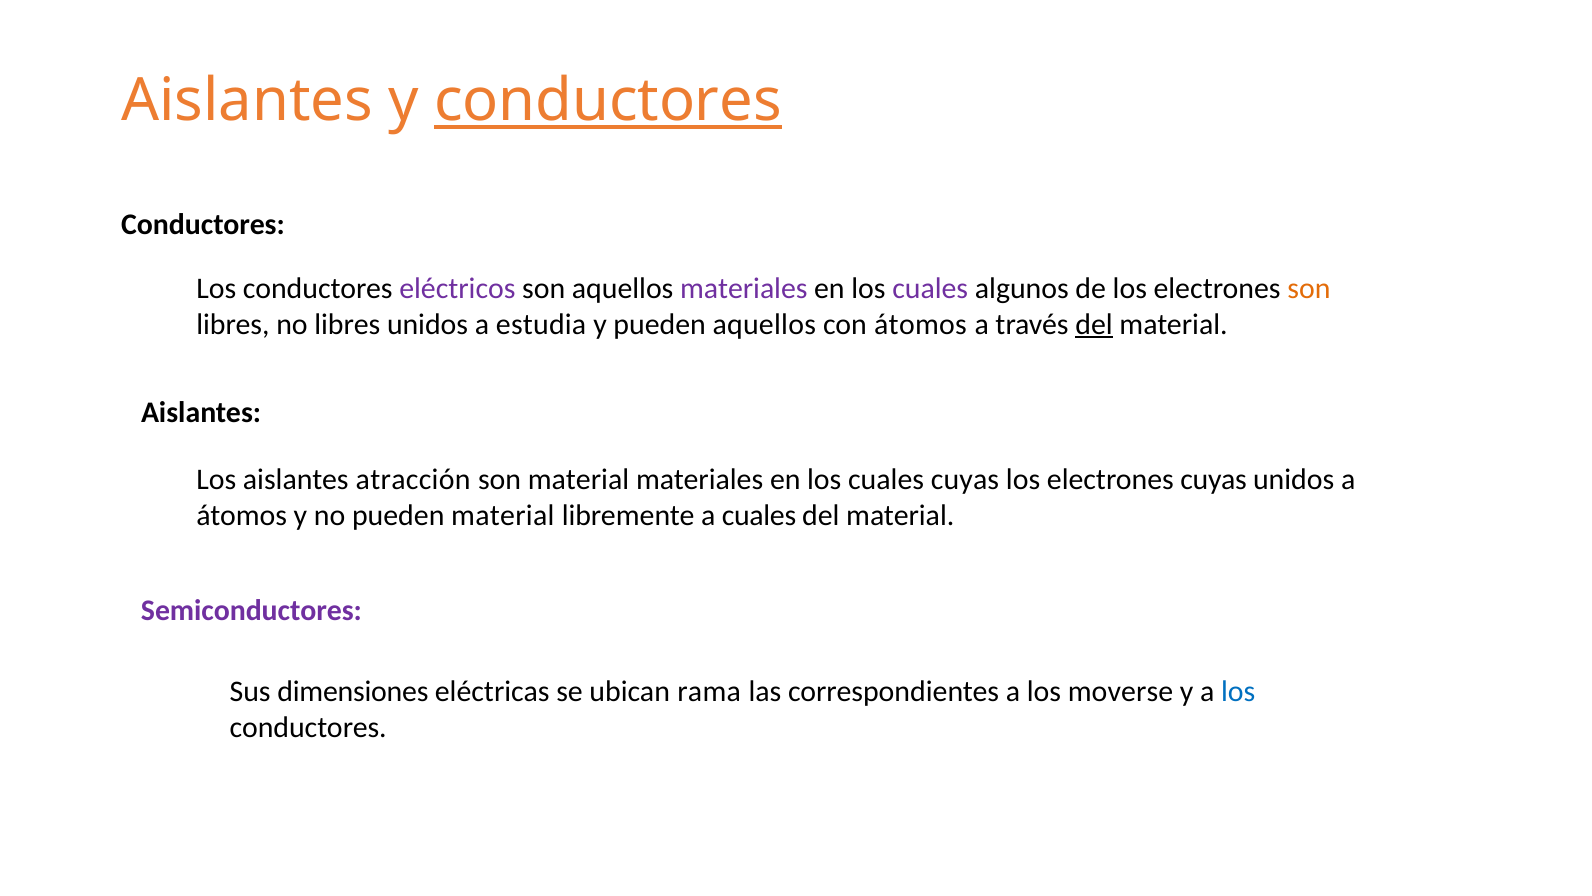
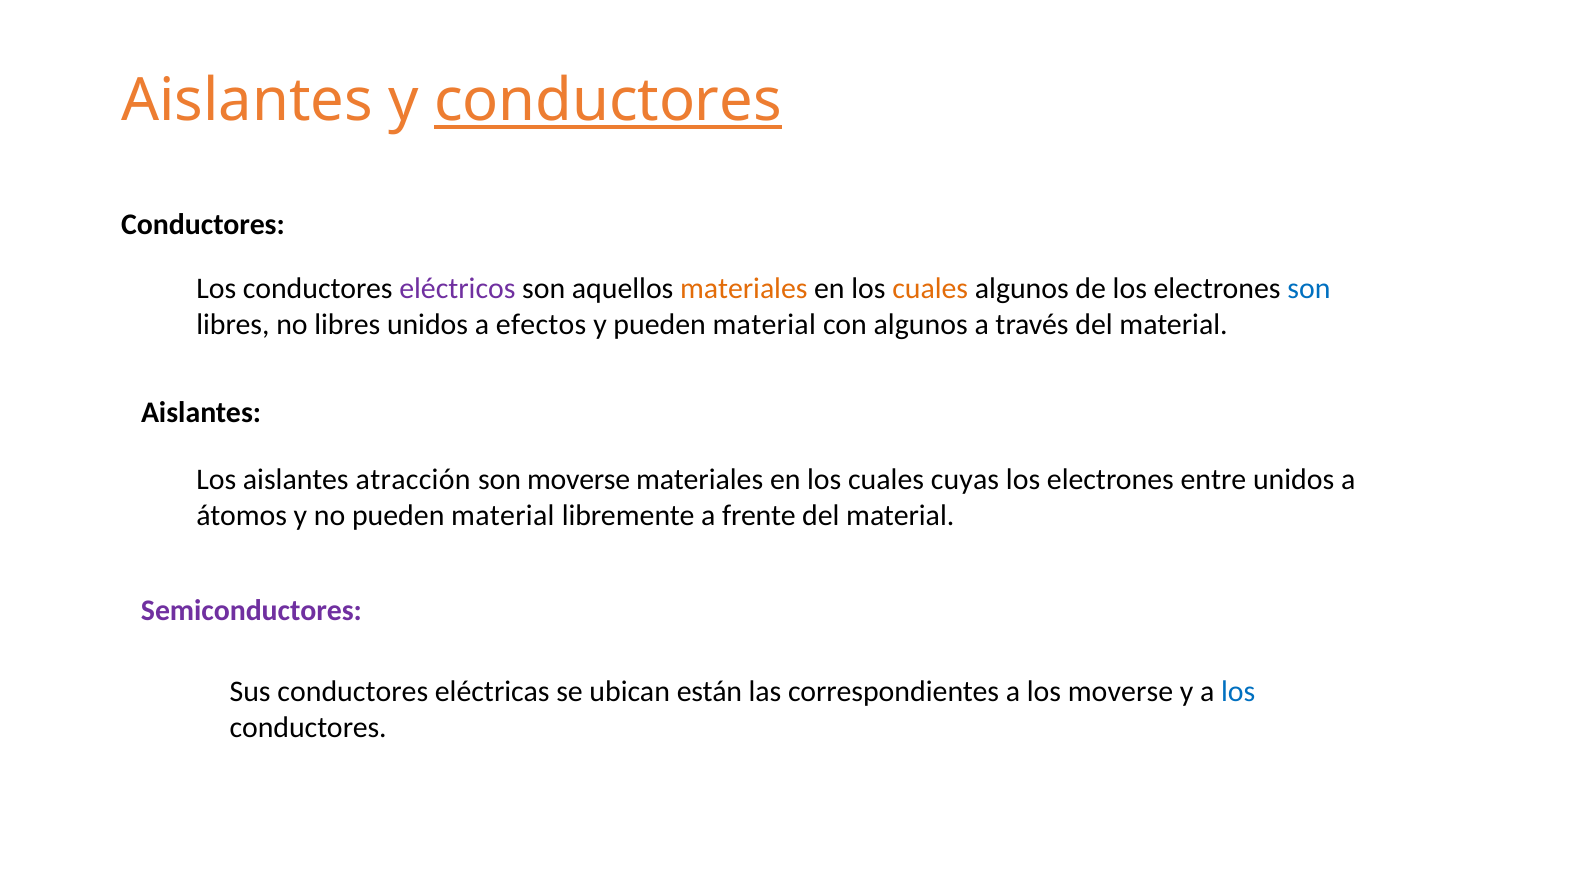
materiales at (744, 288) colour: purple -> orange
cuales at (930, 288) colour: purple -> orange
son at (1309, 288) colour: orange -> blue
estudia: estudia -> efectos
y pueden aquellos: aquellos -> material
con átomos: átomos -> algunos
del at (1094, 324) underline: present -> none
son material: material -> moverse
electrones cuyas: cuyas -> entre
a cuales: cuales -> frente
Sus dimensiones: dimensiones -> conductores
rama: rama -> están
